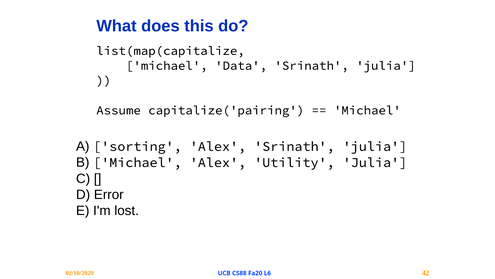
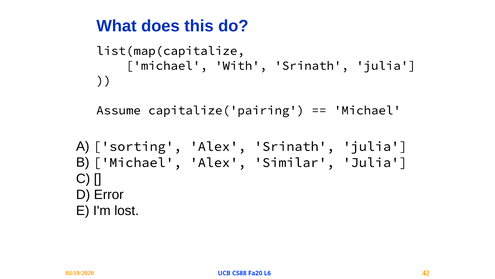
Data: Data -> With
Utility: Utility -> Similar
